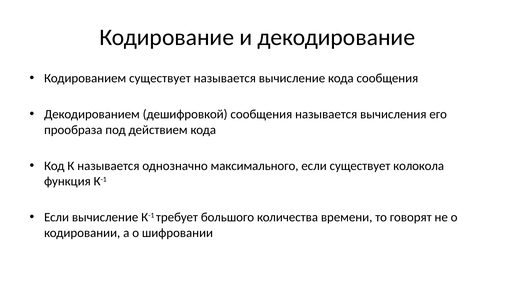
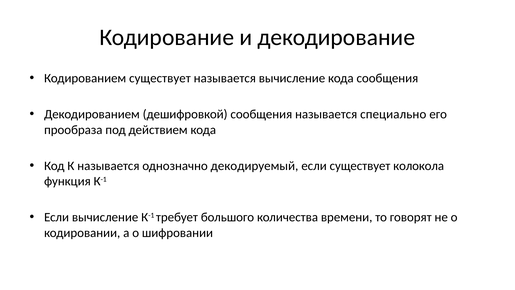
вычисления: вычисления -> специально
максимального: максимального -> декодируемый
